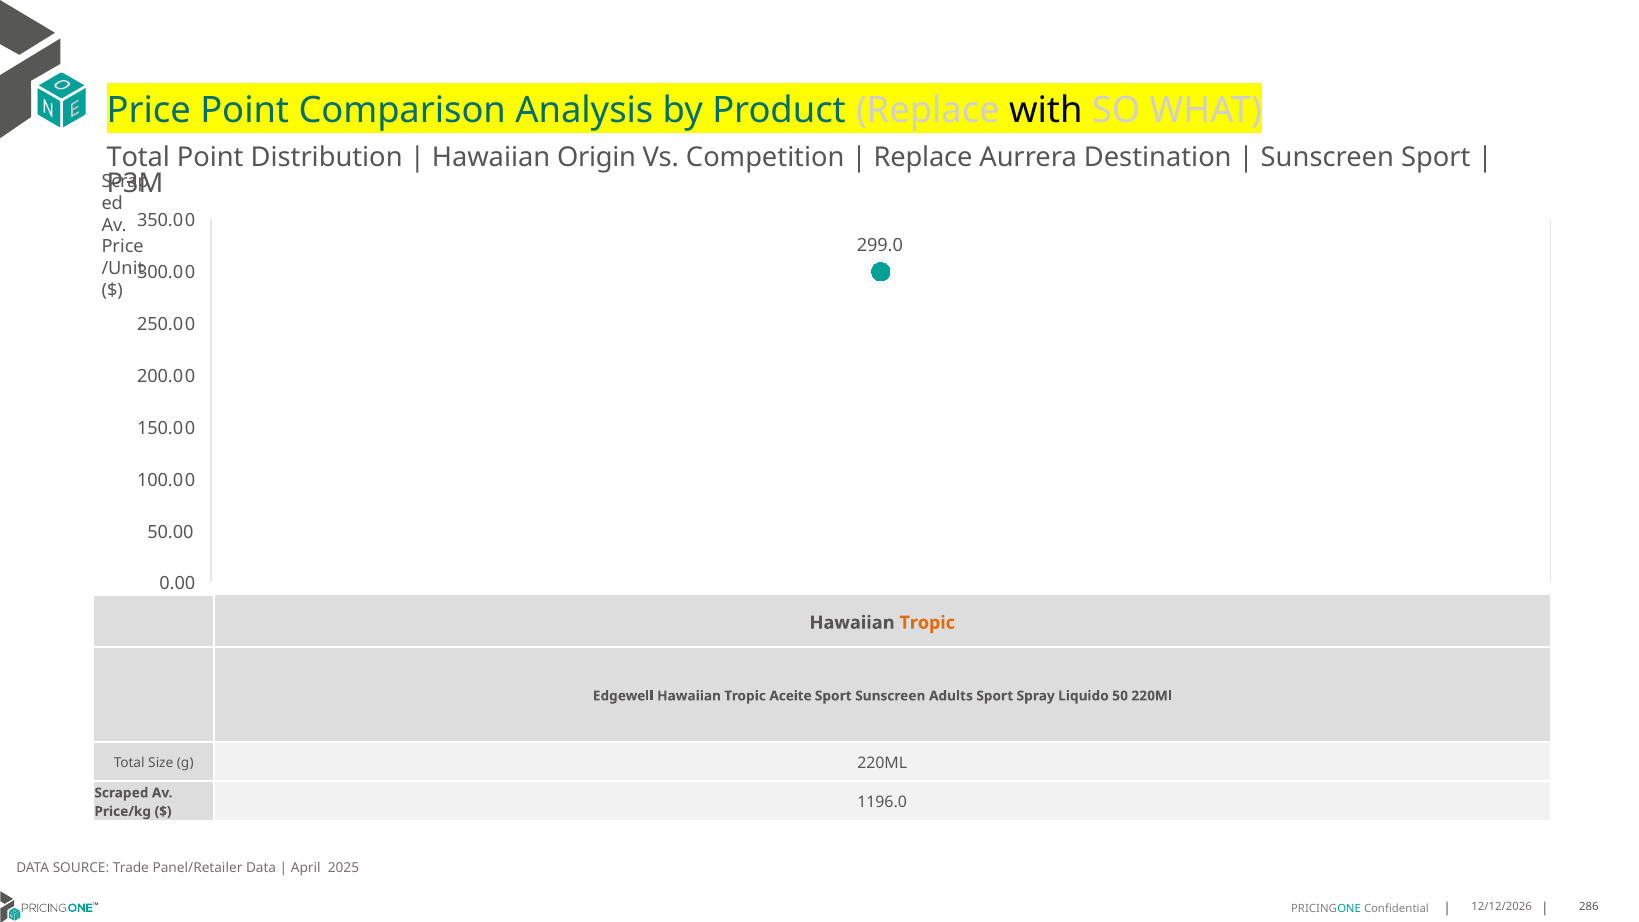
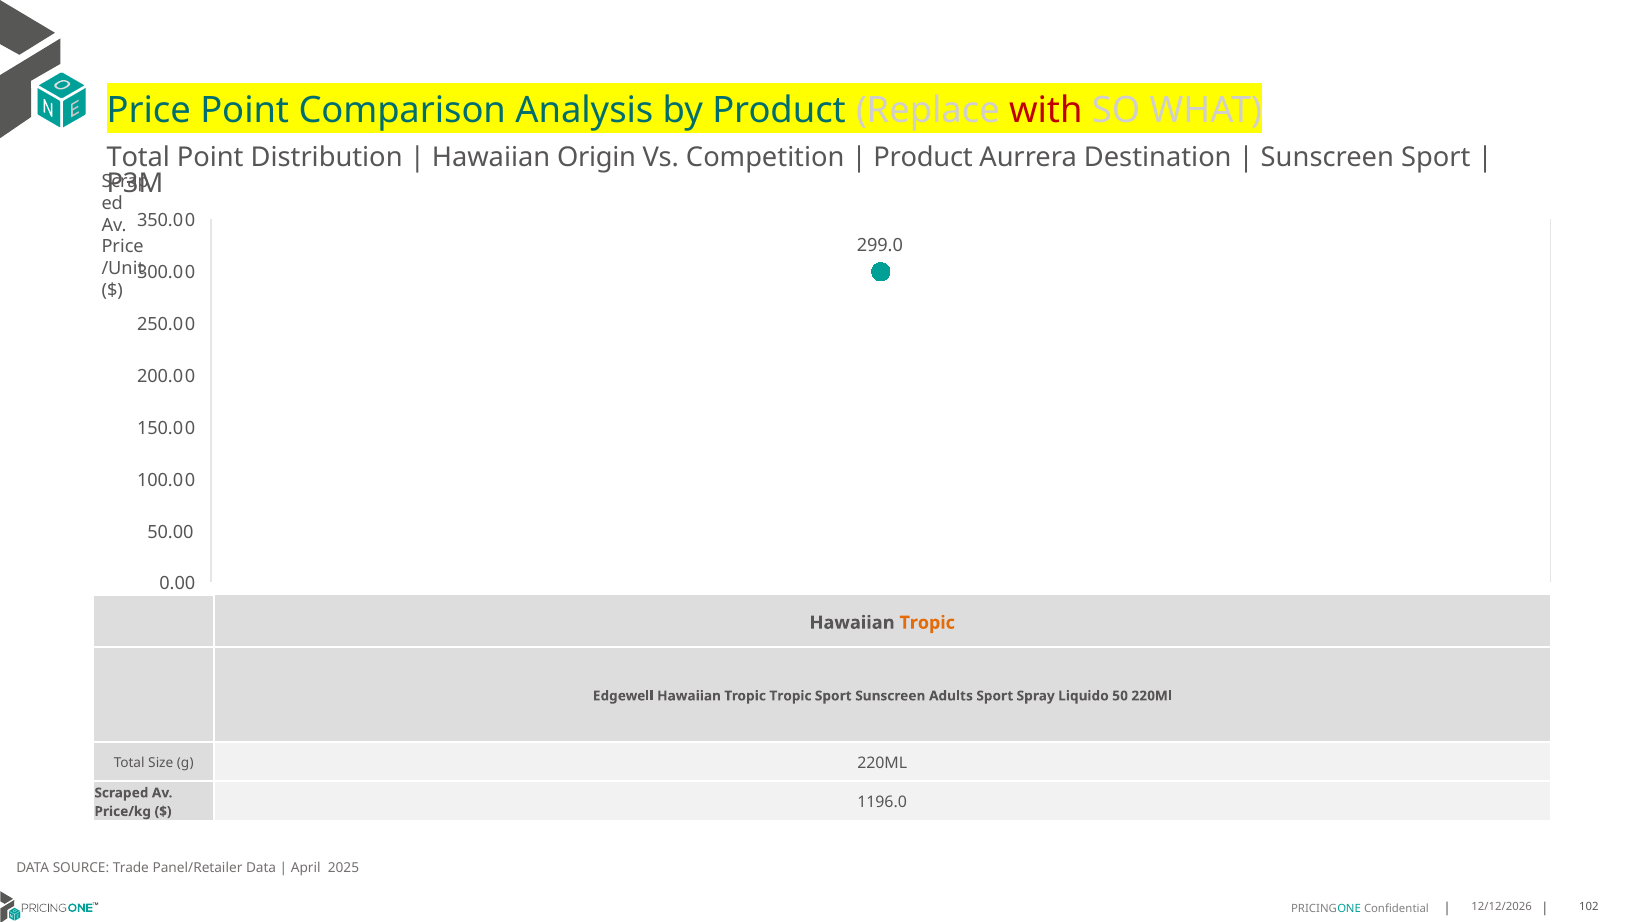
with colour: black -> red
Replace at (923, 157): Replace -> Product
Tropic Aceite: Aceite -> Tropic
286: 286 -> 102
